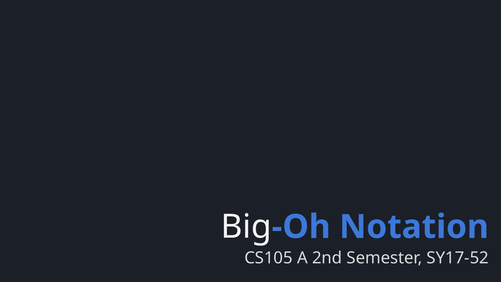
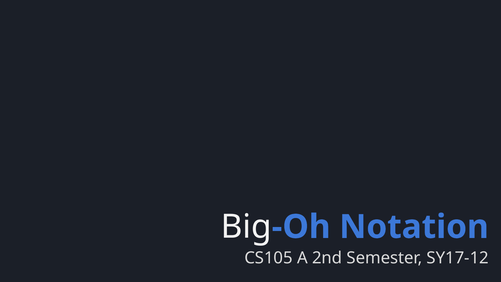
SY17-52: SY17-52 -> SY17-12
